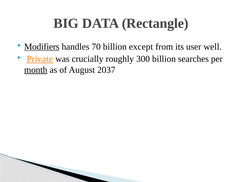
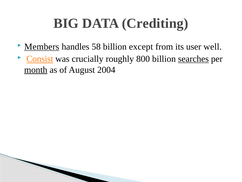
Rectangle: Rectangle -> Crediting
Modifiers: Modifiers -> Members
70: 70 -> 58
Private: Private -> Consist
300: 300 -> 800
searches underline: none -> present
2037: 2037 -> 2004
